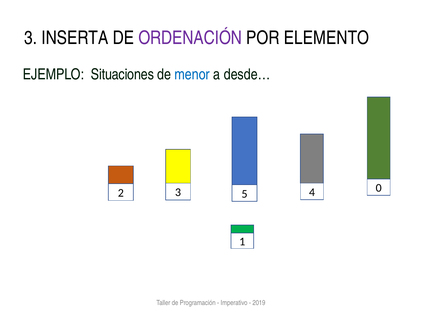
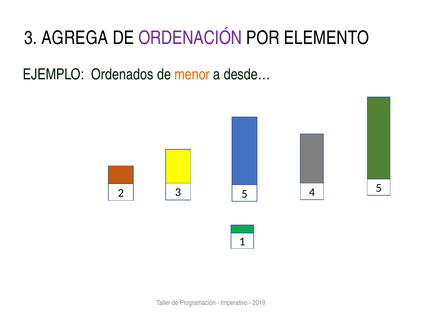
INSERTA: INSERTA -> AGREGA
Situaciones: Situaciones -> Ordenados
menor colour: blue -> orange
4 0: 0 -> 5
